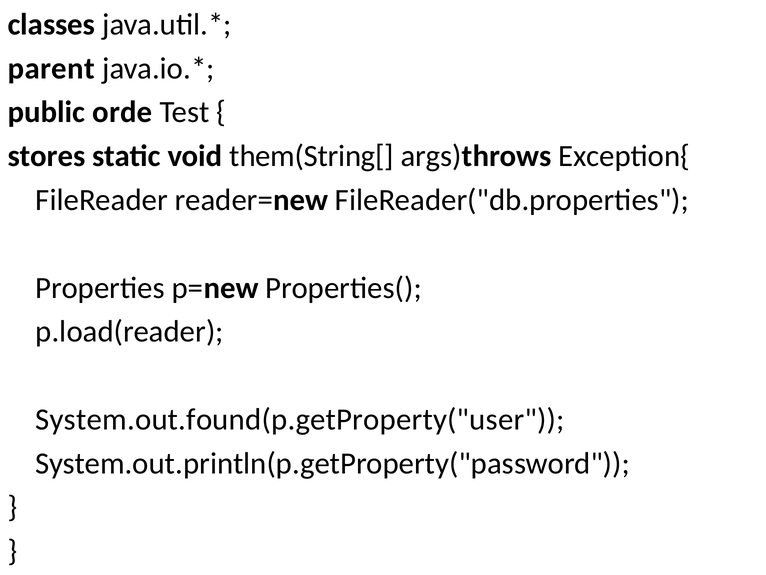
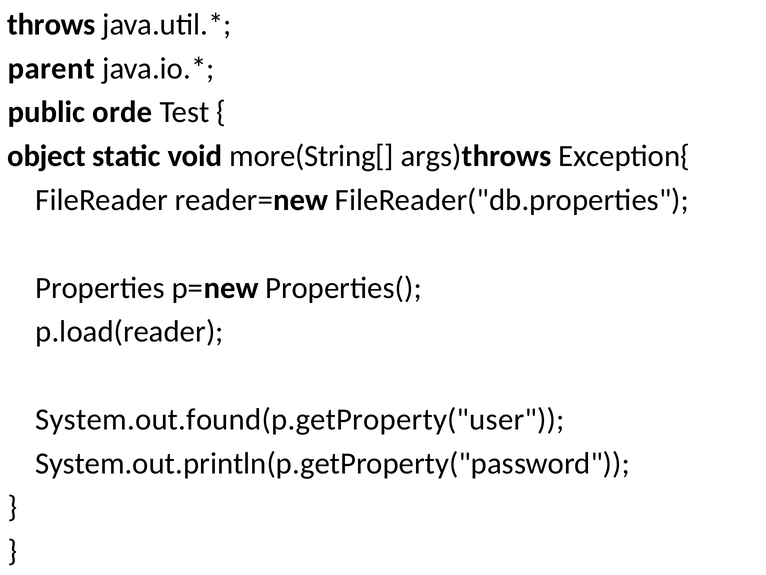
classes: classes -> throws
stores: stores -> object
them(String[: them(String[ -> more(String[
